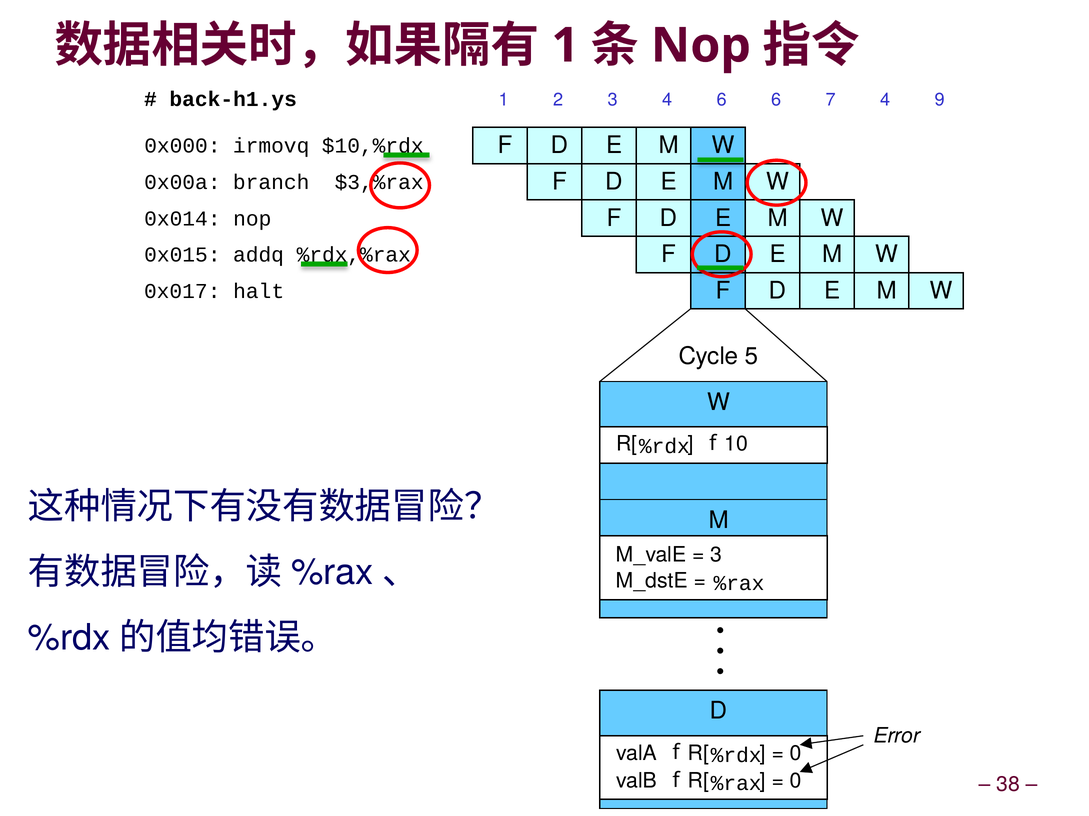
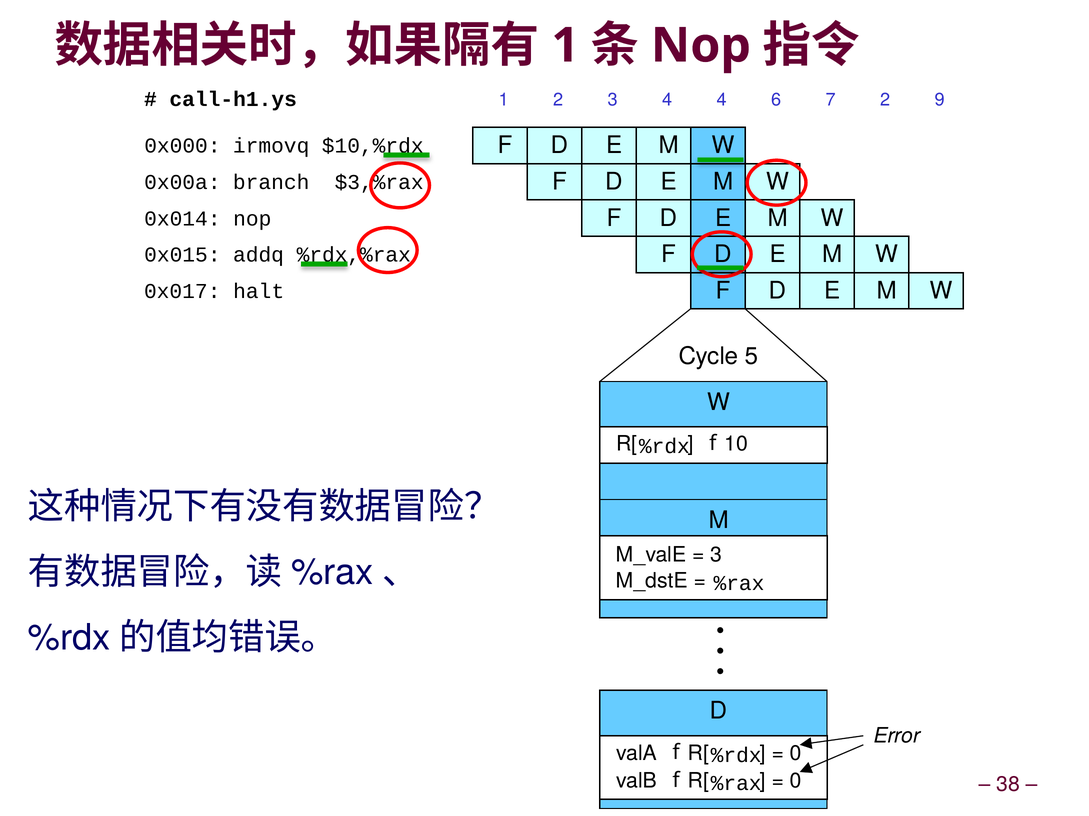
back-h1.ys: back-h1.ys -> call-h1.ys
4 6: 6 -> 4
7 4: 4 -> 2
